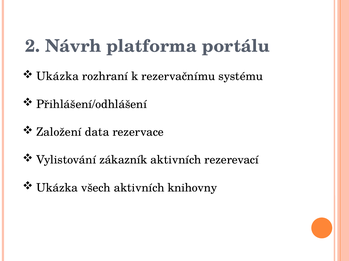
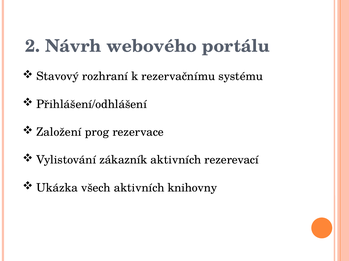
platforma: platforma -> webového
Ukázka at (58, 77): Ukázka -> Stavový
data: data -> prog
